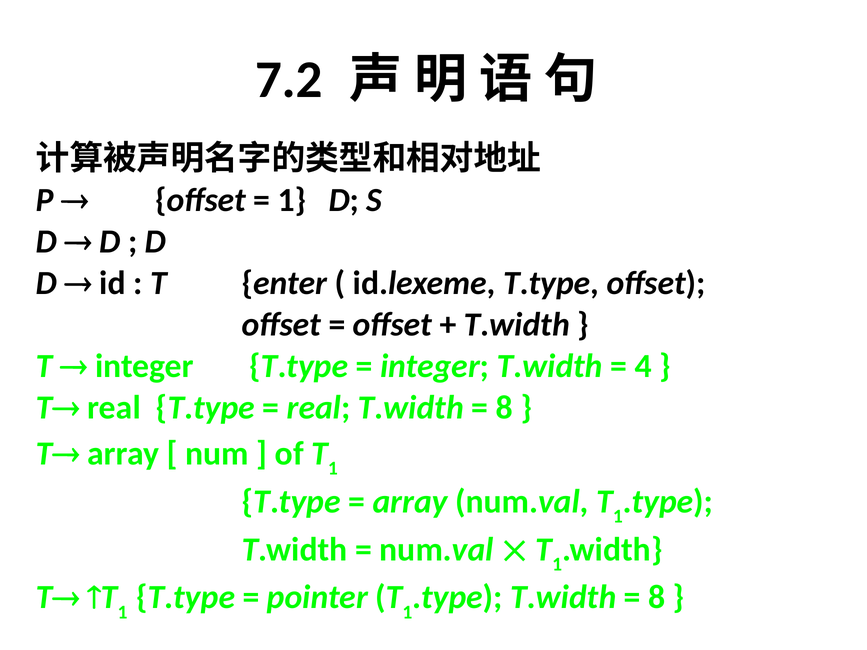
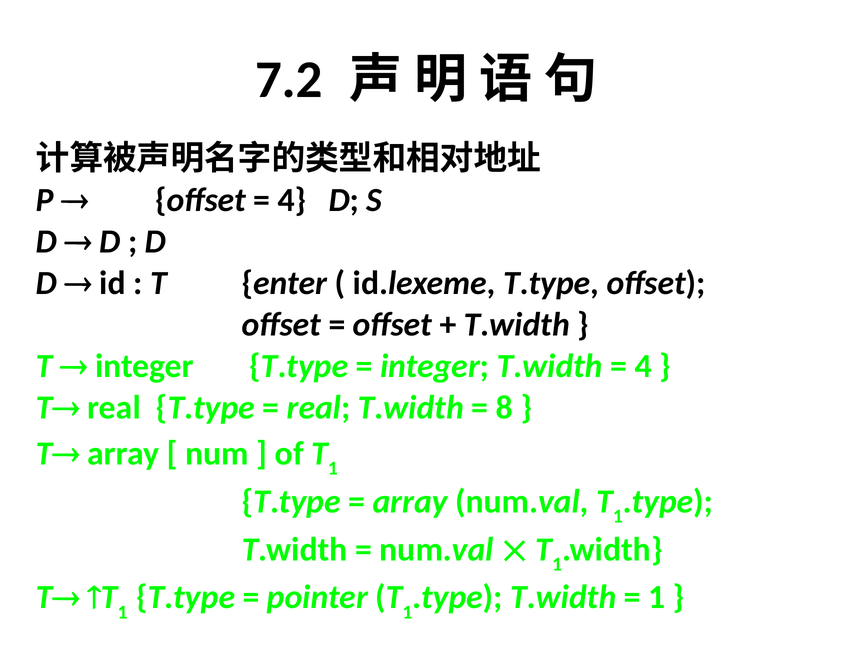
1 at (292, 200): 1 -> 4
8 at (657, 598): 8 -> 1
